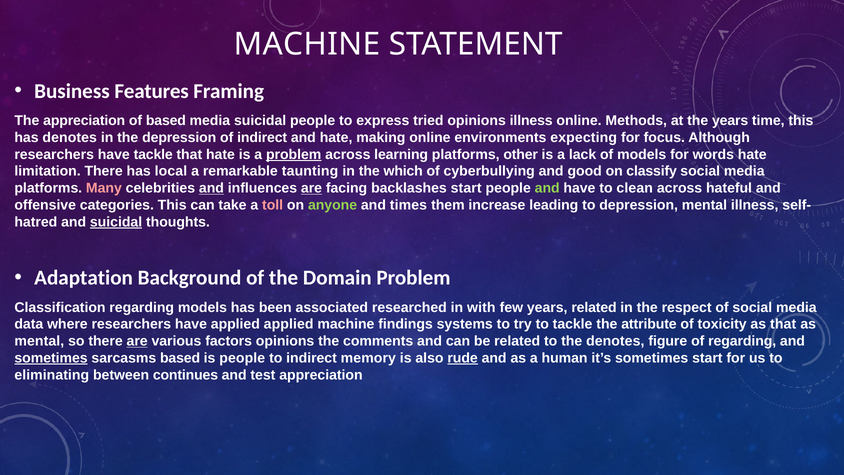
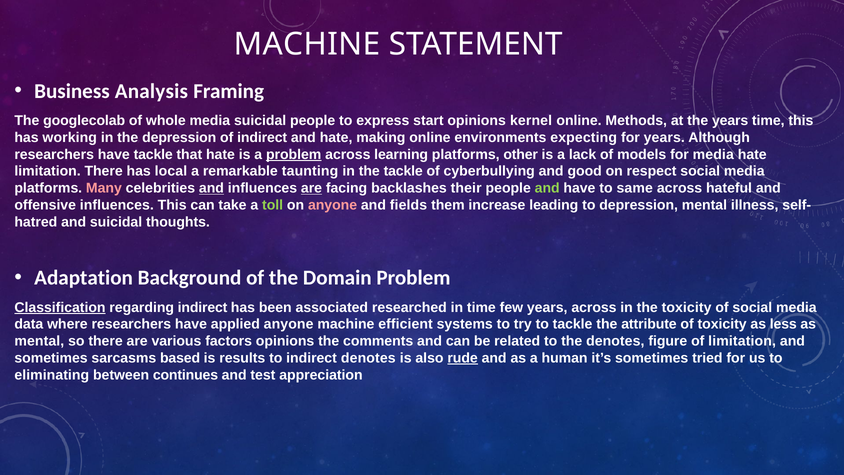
Features: Features -> Analysis
The appreciation: appreciation -> googlecolab
of based: based -> whole
tried: tried -> start
opinions illness: illness -> kernel
has denotes: denotes -> working
for focus: focus -> years
for words: words -> media
the which: which -> tackle
classify: classify -> respect
backlashes start: start -> their
clean: clean -> same
offensive categories: categories -> influences
toll colour: pink -> light green
anyone at (333, 205) colour: light green -> pink
times: times -> fields
suicidal at (116, 222) underline: present -> none
Classification underline: none -> present
regarding models: models -> indirect
in with: with -> time
years related: related -> across
the respect: respect -> toxicity
applied applied: applied -> anyone
findings: findings -> efficient
as that: that -> less
are at (137, 341) underline: present -> none
of regarding: regarding -> limitation
sometimes at (51, 358) underline: present -> none
is people: people -> results
indirect memory: memory -> denotes
sometimes start: start -> tried
